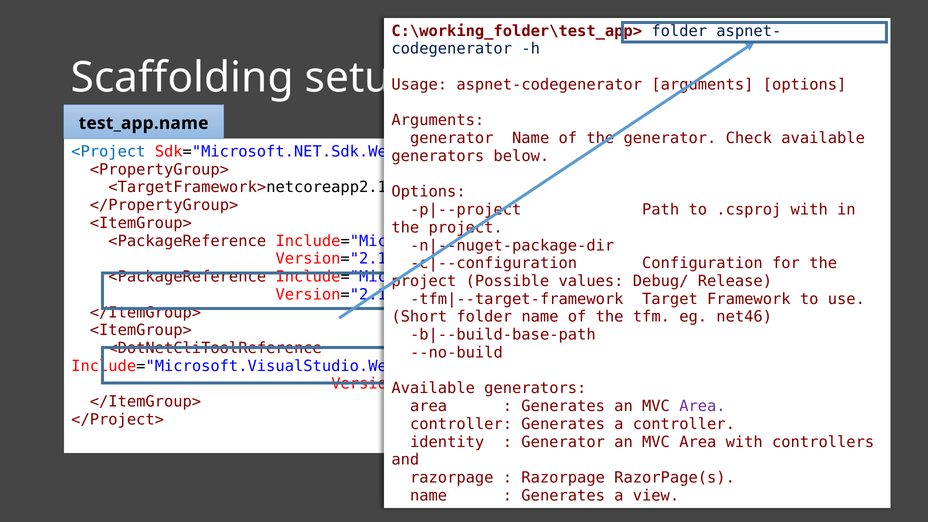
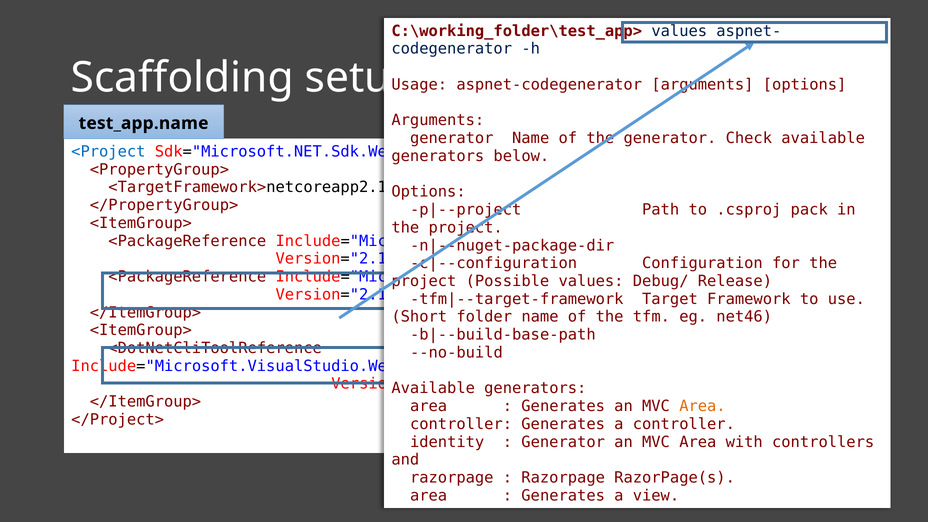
folder at (679, 31): folder -> values
with at (809, 210): with -> pack
Area at (702, 406) colour: purple -> orange
name at (429, 496): name -> area
